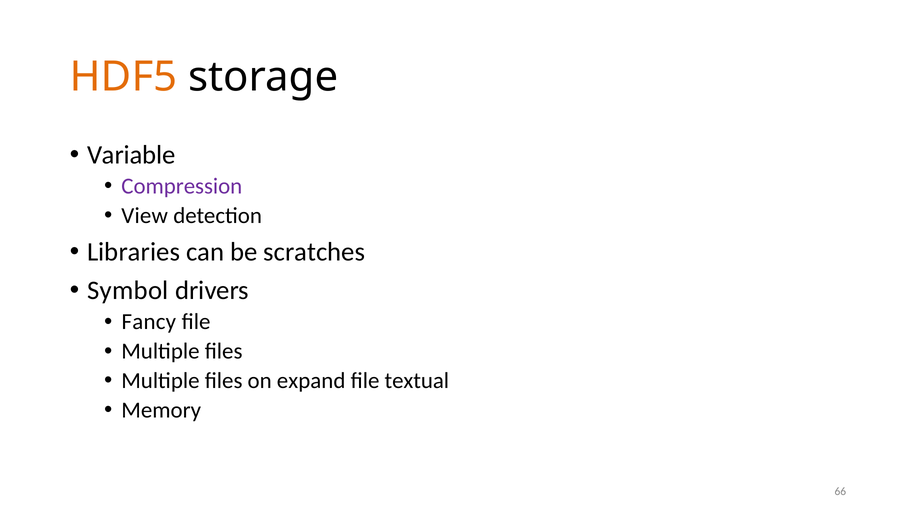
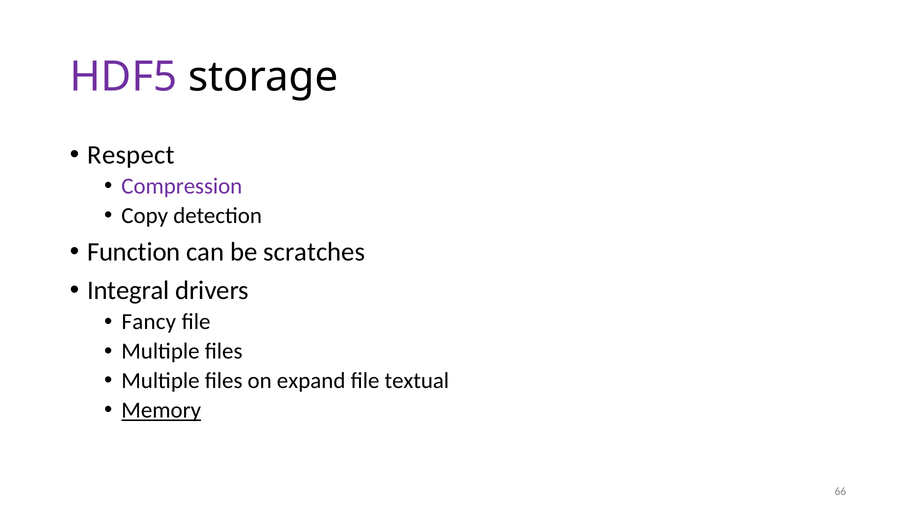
HDF5 colour: orange -> purple
Variable: Variable -> Respect
View: View -> Copy
Libraries: Libraries -> Function
Symbol: Symbol -> Integral
Memory underline: none -> present
